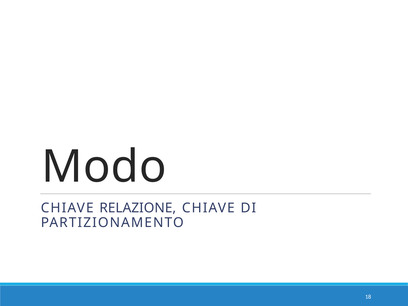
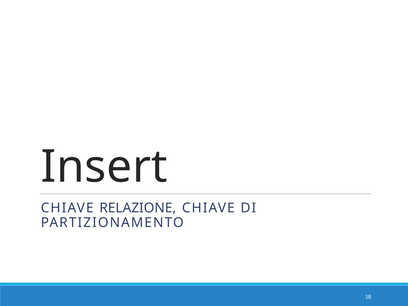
Modo: Modo -> Insert
